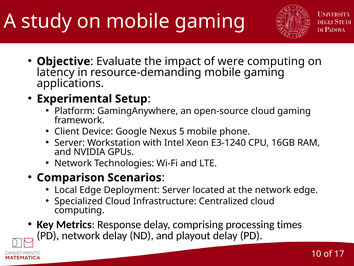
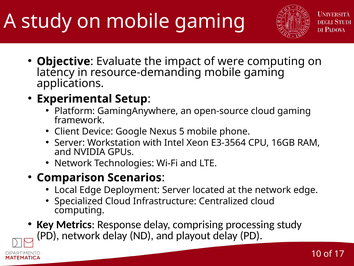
E3-1240: E3-1240 -> E3-3564
processing times: times -> study
